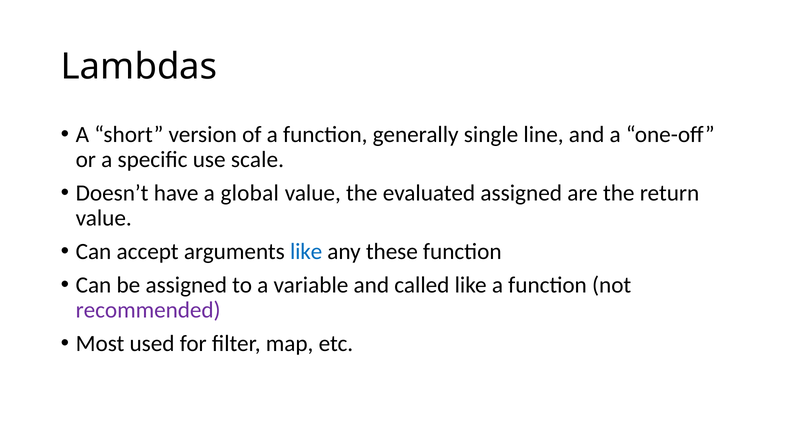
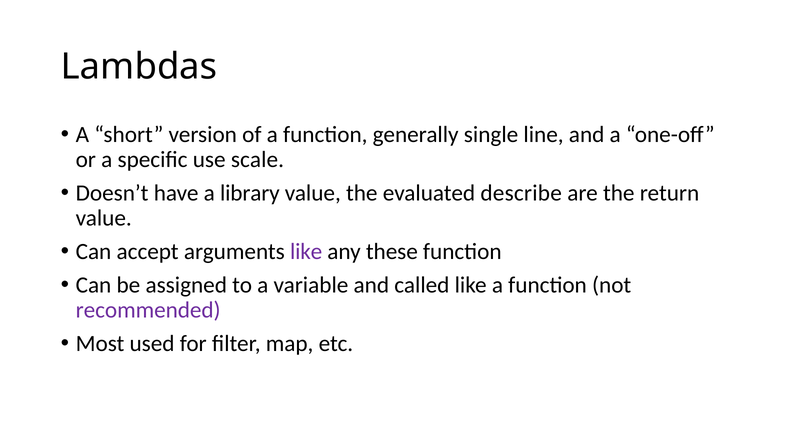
global: global -> library
evaluated assigned: assigned -> describe
like at (306, 252) colour: blue -> purple
